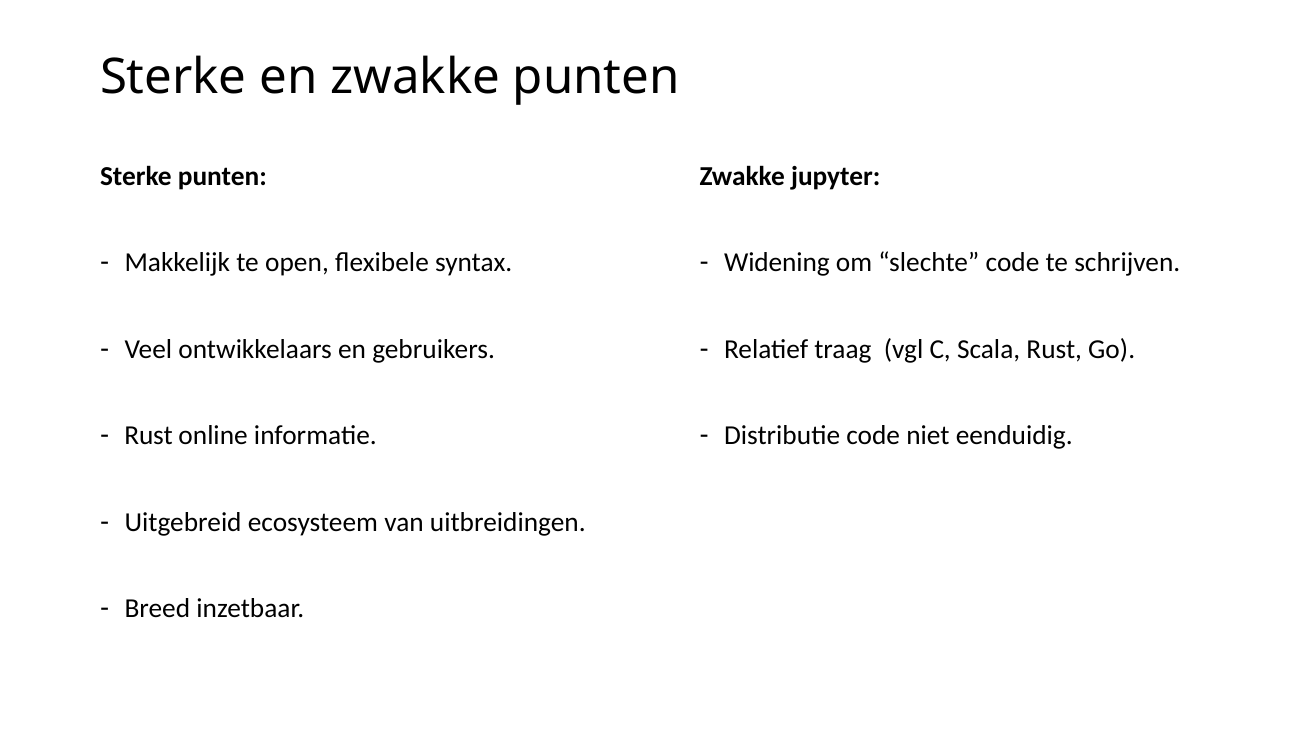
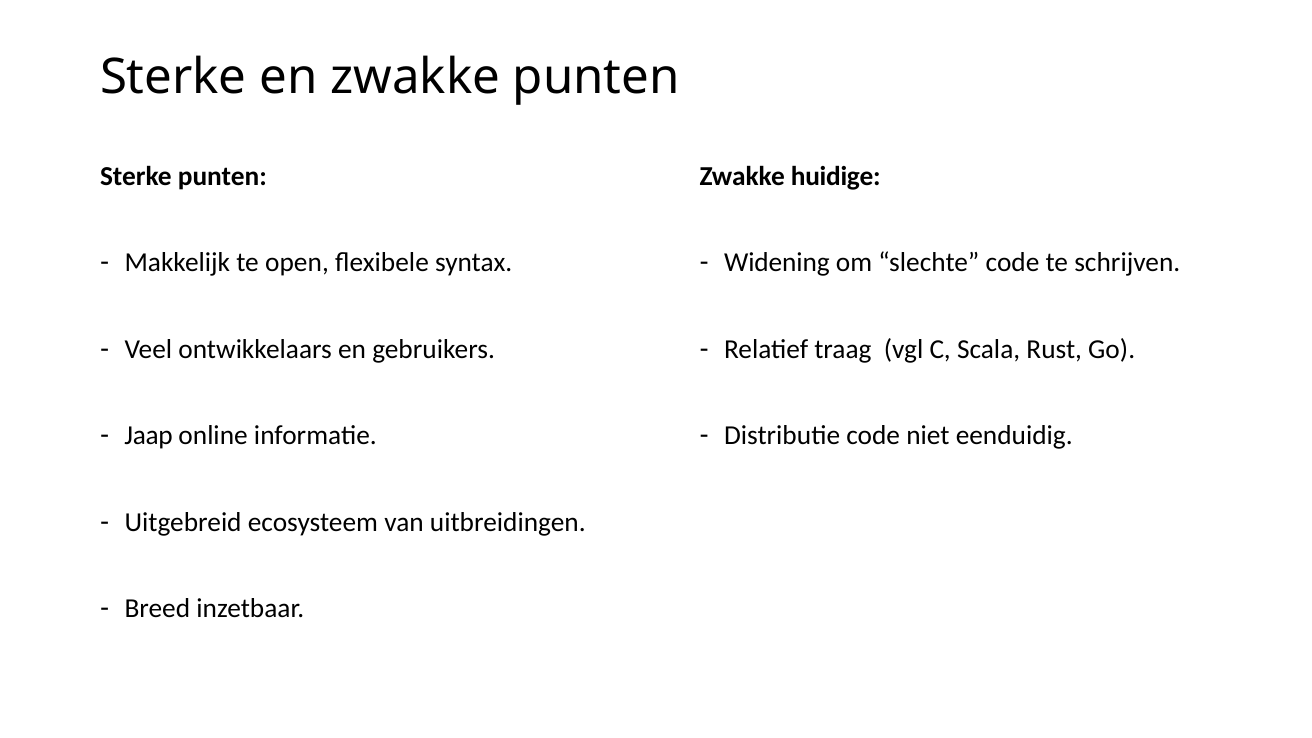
jupyter: jupyter -> huidige
Rust at (149, 436): Rust -> Jaap
